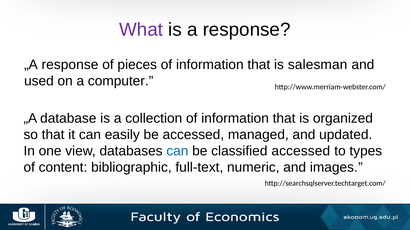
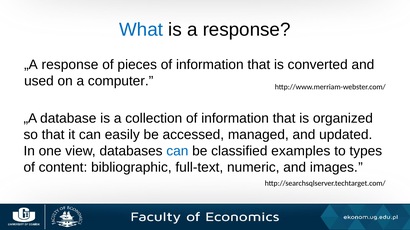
What colour: purple -> blue
salesman: salesman -> converted
classified accessed: accessed -> examples
